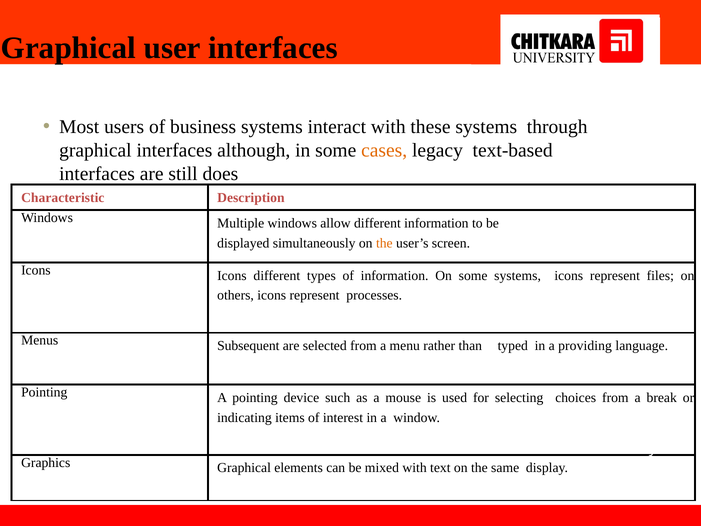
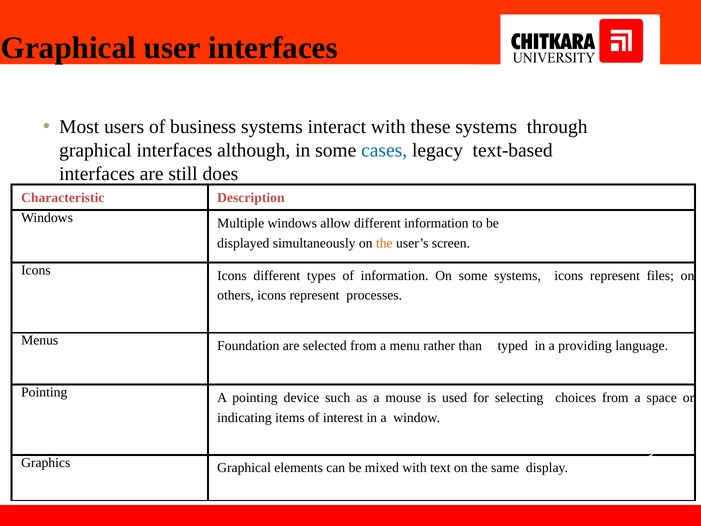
cases colour: orange -> blue
Subsequent: Subsequent -> Foundation
break: break -> space
